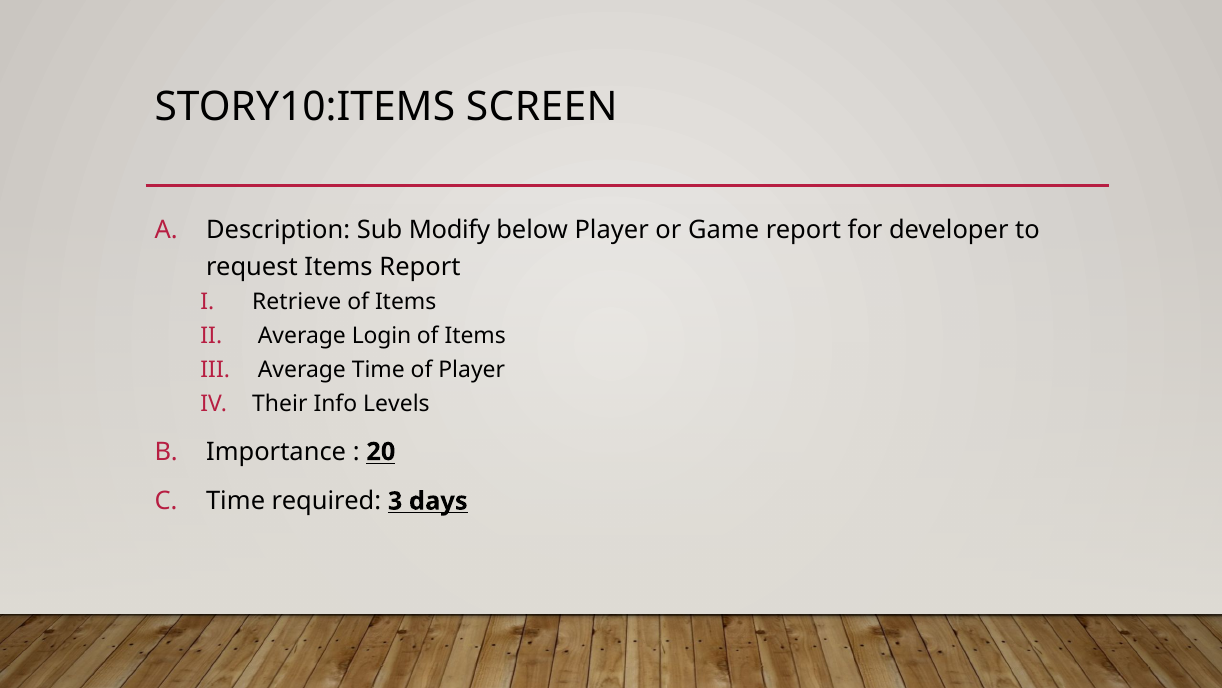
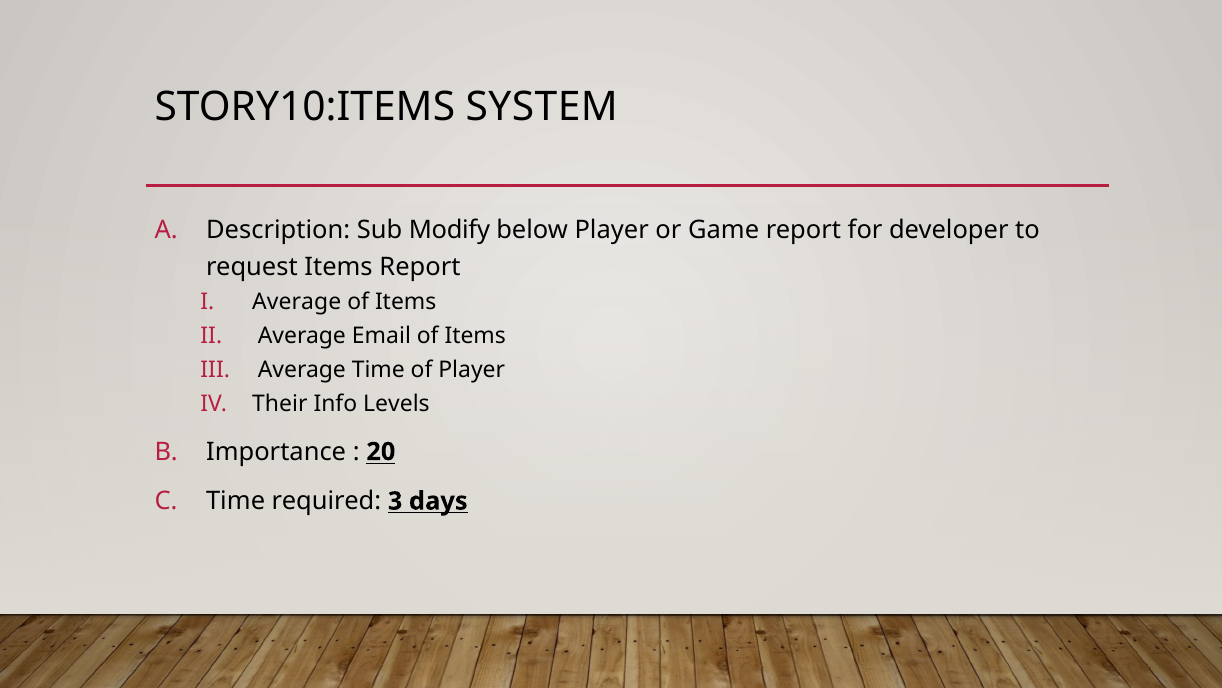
SCREEN: SCREEN -> SYSTEM
Retrieve at (297, 302): Retrieve -> Average
Login: Login -> Email
